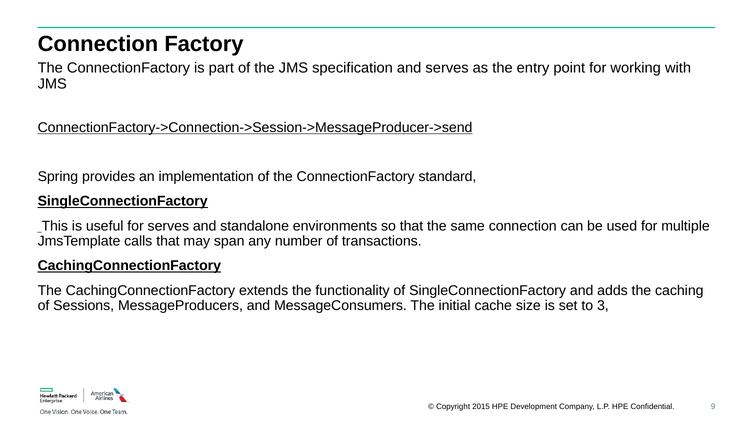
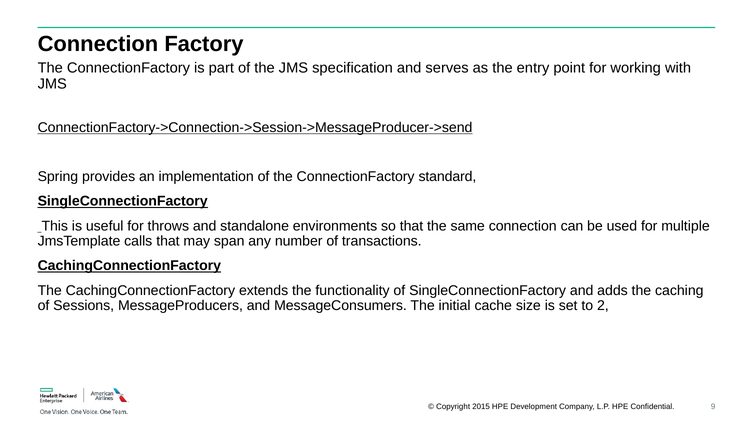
for serves: serves -> throws
3: 3 -> 2
